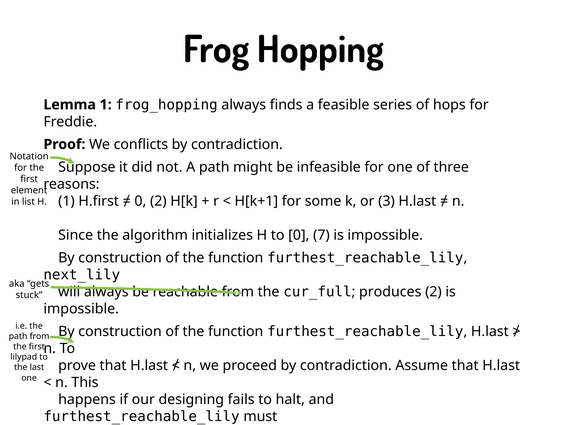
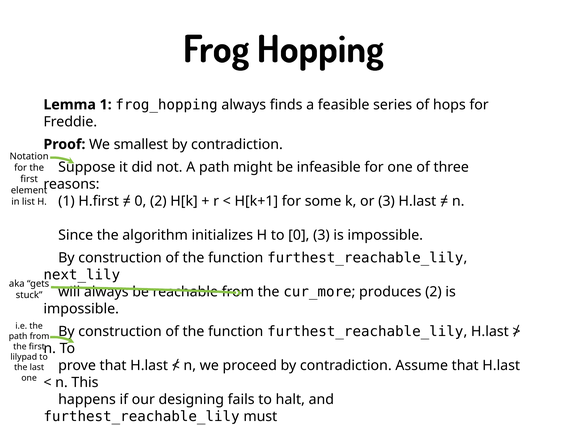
conflicts: conflicts -> smallest
0 7: 7 -> 3
cur_full: cur_full -> cur_more
